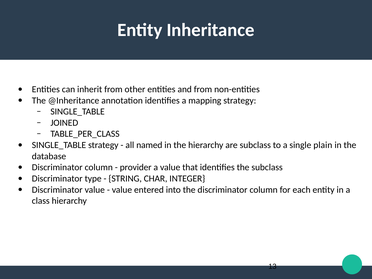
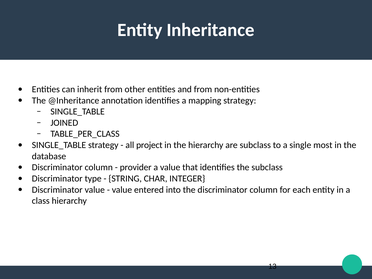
named: named -> project
plain: plain -> most
